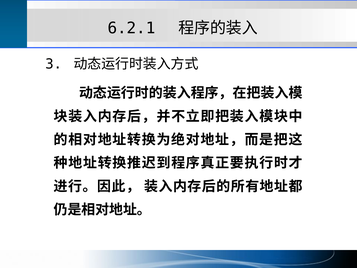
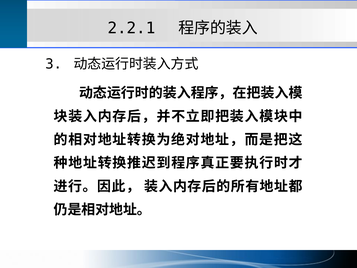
6.2.1: 6.2.1 -> 2.2.1
